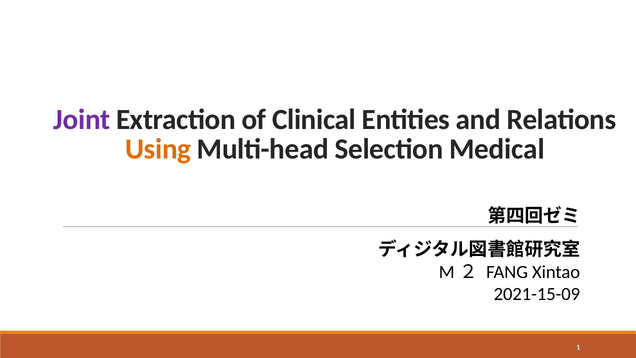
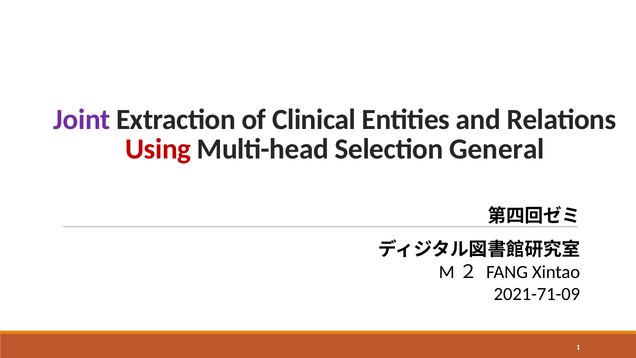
Using colour: orange -> red
Medical: Medical -> General
2021-15-09: 2021-15-09 -> 2021-71-09
